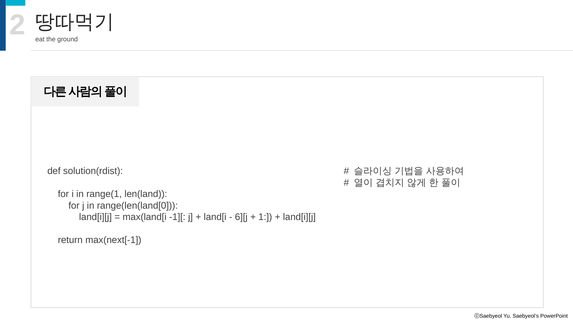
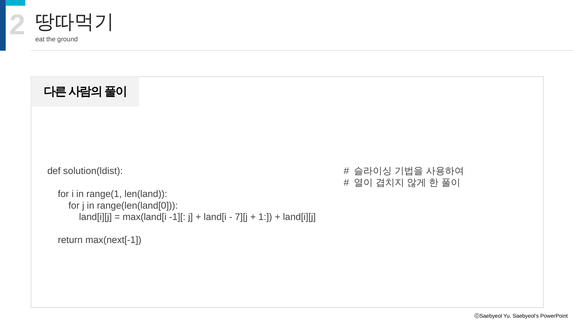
solution(rdist: solution(rdist -> solution(ldist
6][j: 6][j -> 7][j
